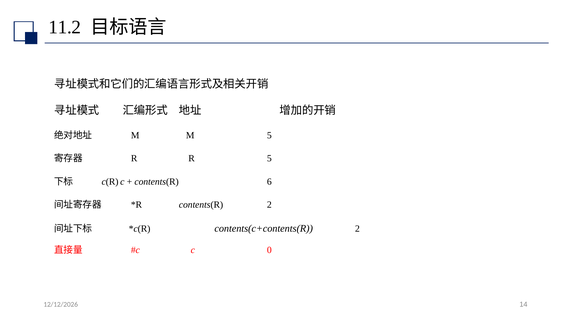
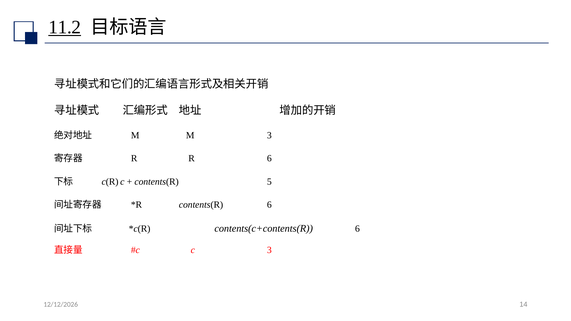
11.2 underline: none -> present
M 5: 5 -> 3
R 5: 5 -> 6
6: 6 -> 5
contents(R 2: 2 -> 6
contents(c+contents(R 2: 2 -> 6
c 0: 0 -> 3
